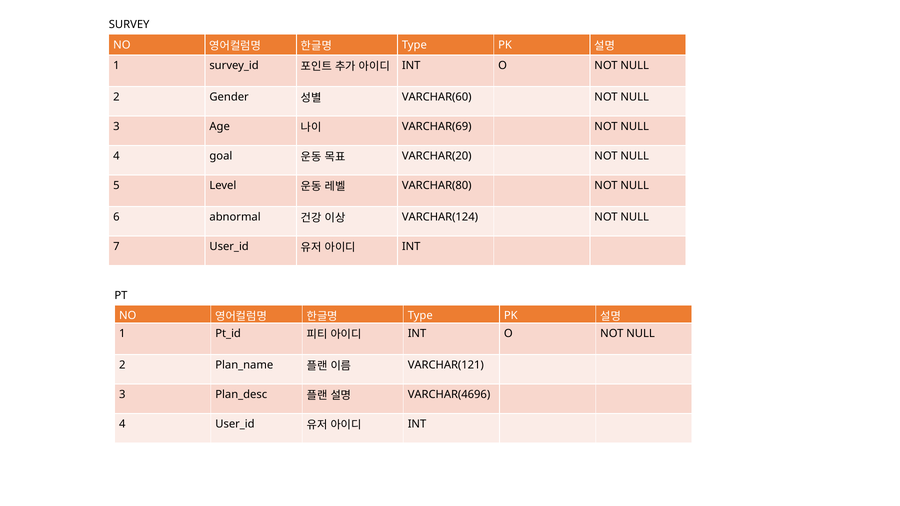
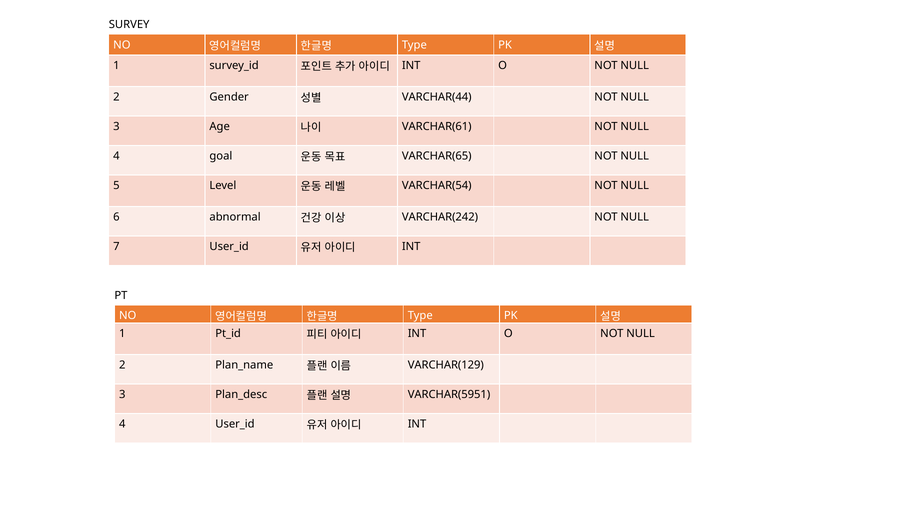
VARCHAR(60: VARCHAR(60 -> VARCHAR(44
VARCHAR(69: VARCHAR(69 -> VARCHAR(61
VARCHAR(20: VARCHAR(20 -> VARCHAR(65
VARCHAR(80: VARCHAR(80 -> VARCHAR(54
VARCHAR(124: VARCHAR(124 -> VARCHAR(242
VARCHAR(121: VARCHAR(121 -> VARCHAR(129
VARCHAR(4696: VARCHAR(4696 -> VARCHAR(5951
